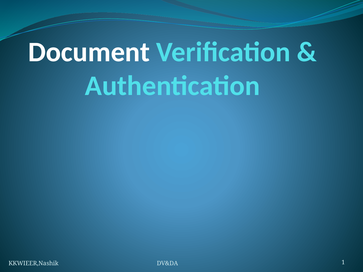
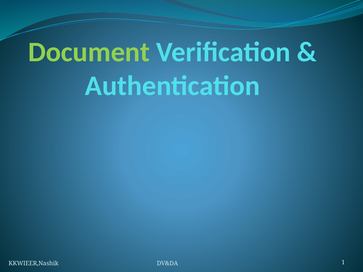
Document colour: white -> light green
